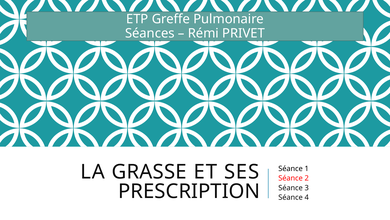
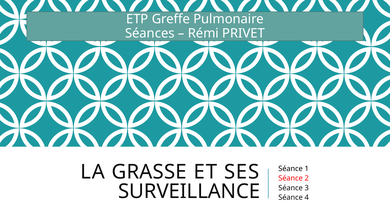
PRESCRIPTION: PRESCRIPTION -> SURVEILLANCE
